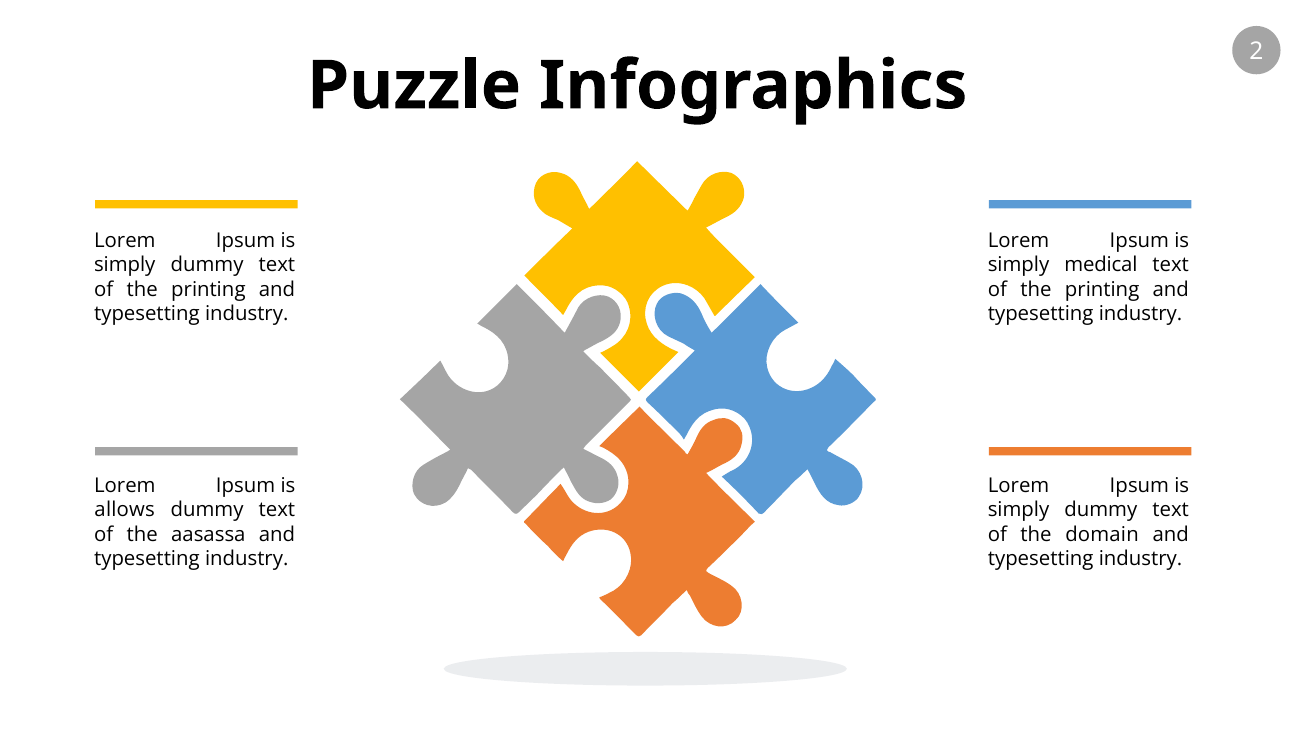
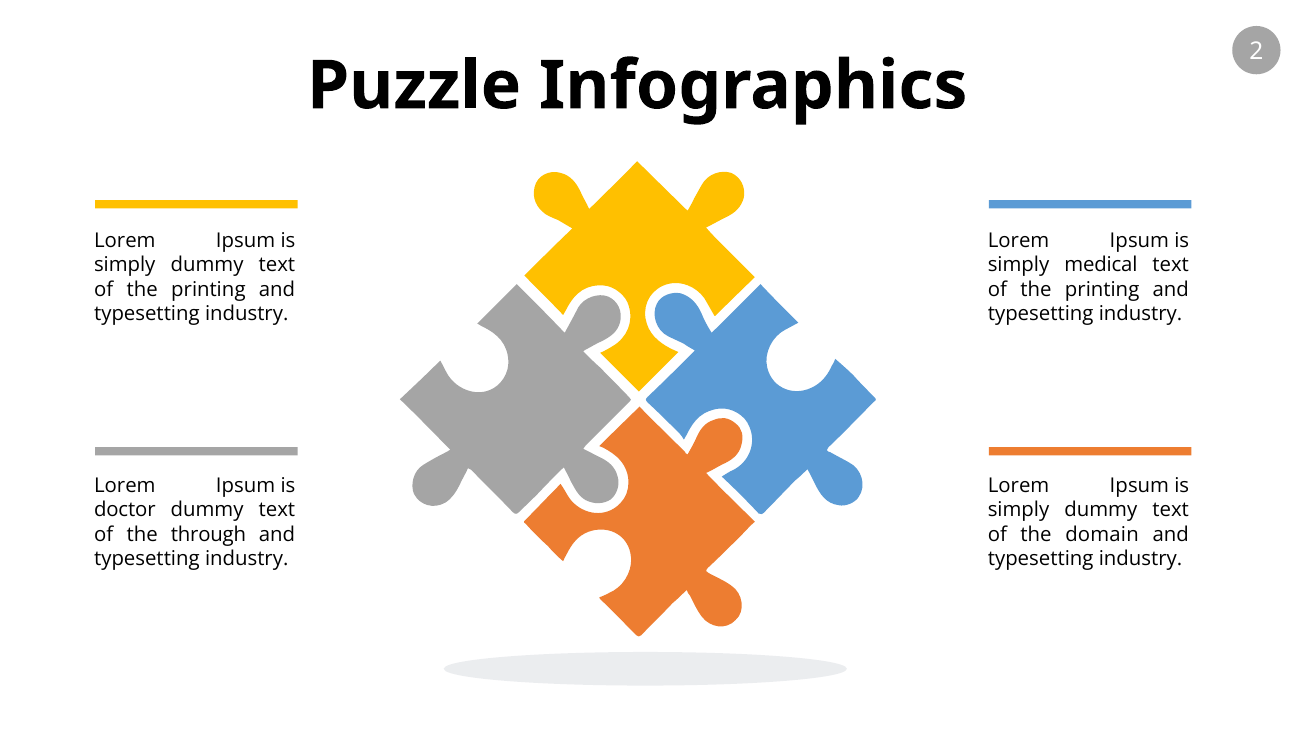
allows: allows -> doctor
aasassa: aasassa -> through
